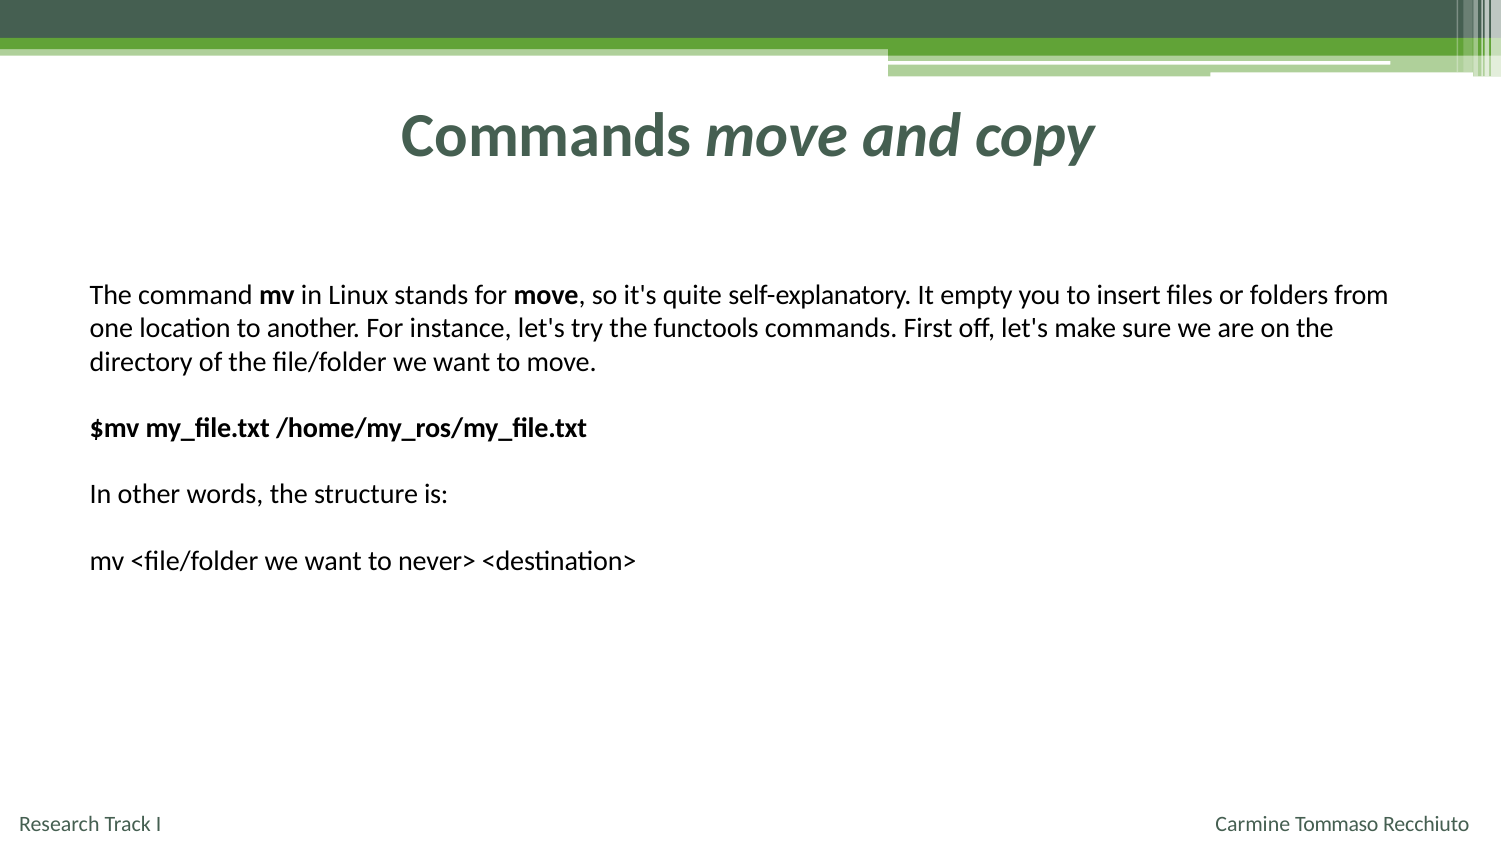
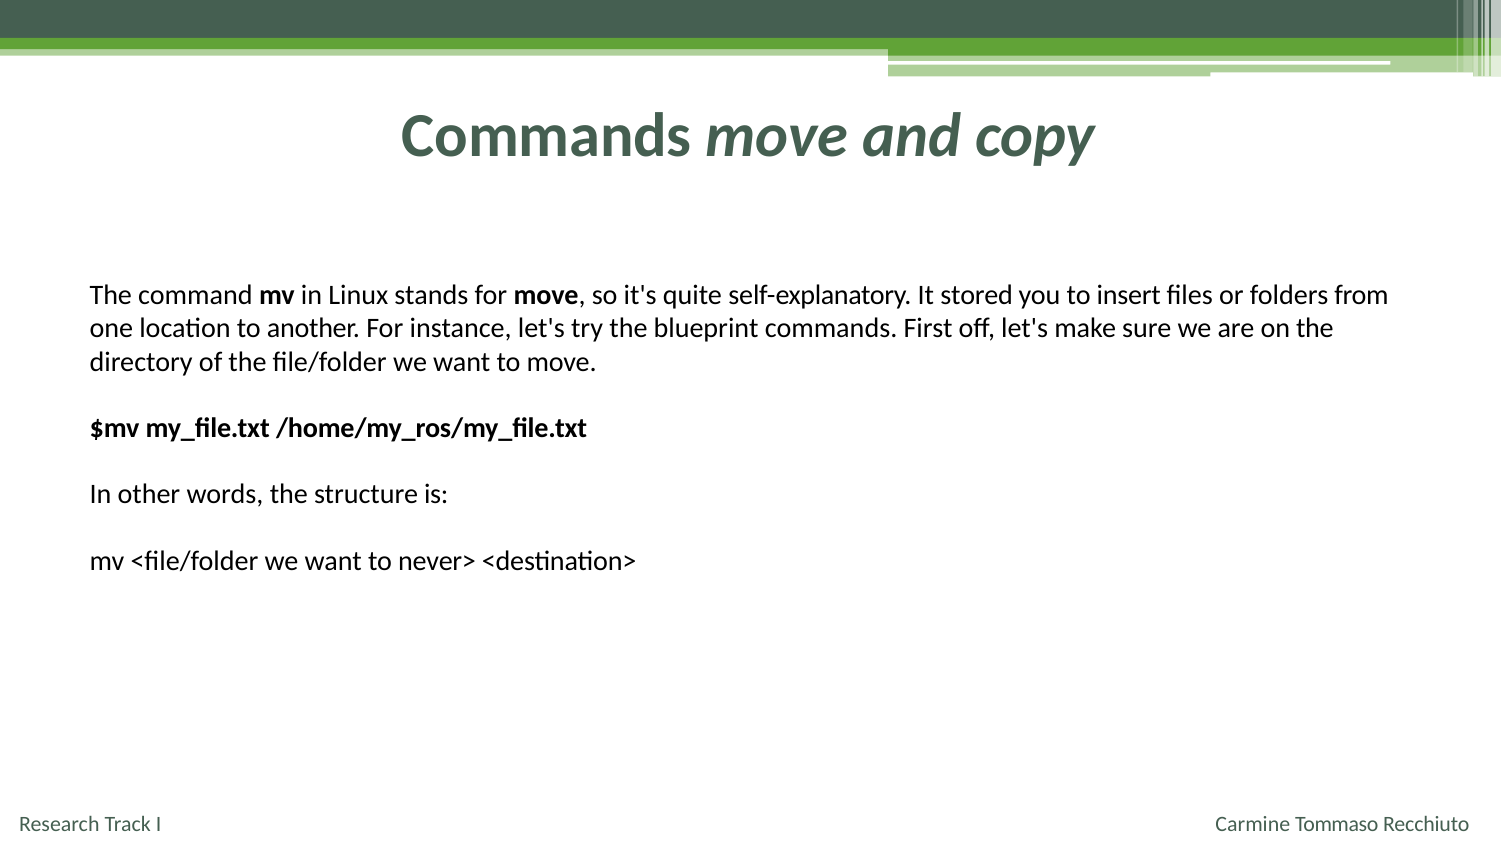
empty: empty -> stored
functools: functools -> blueprint
